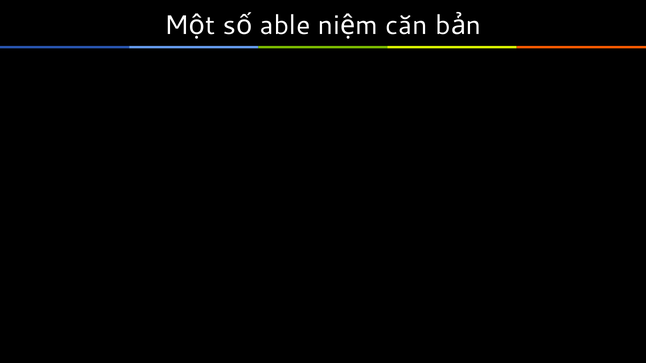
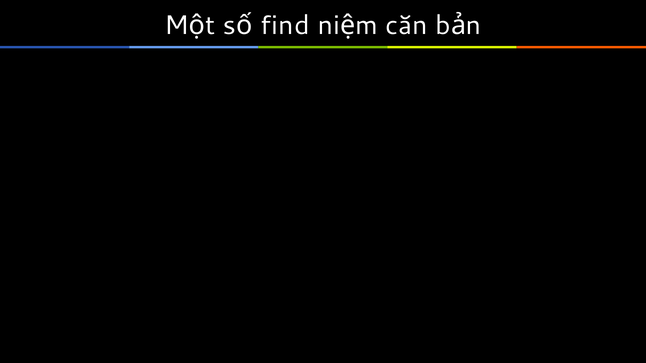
able: able -> find
